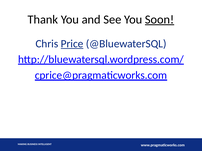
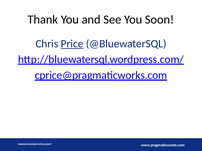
Soon underline: present -> none
